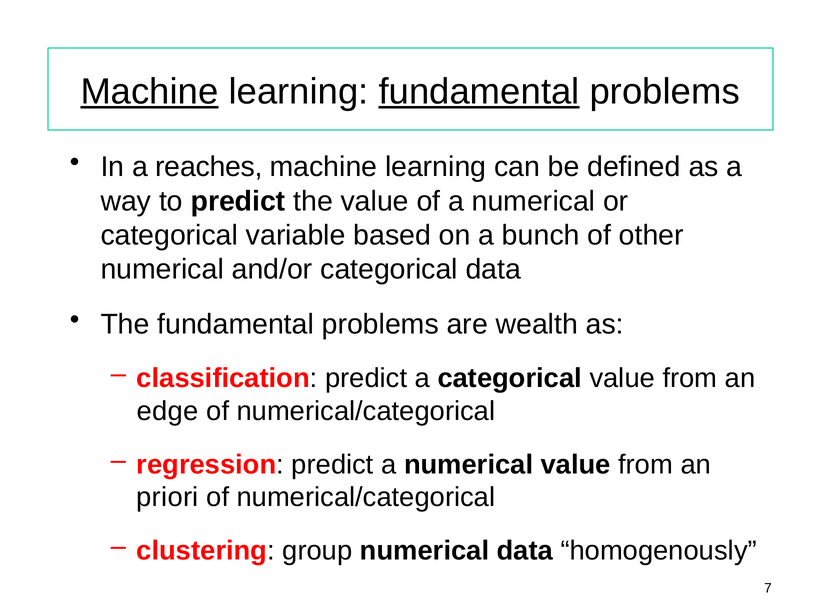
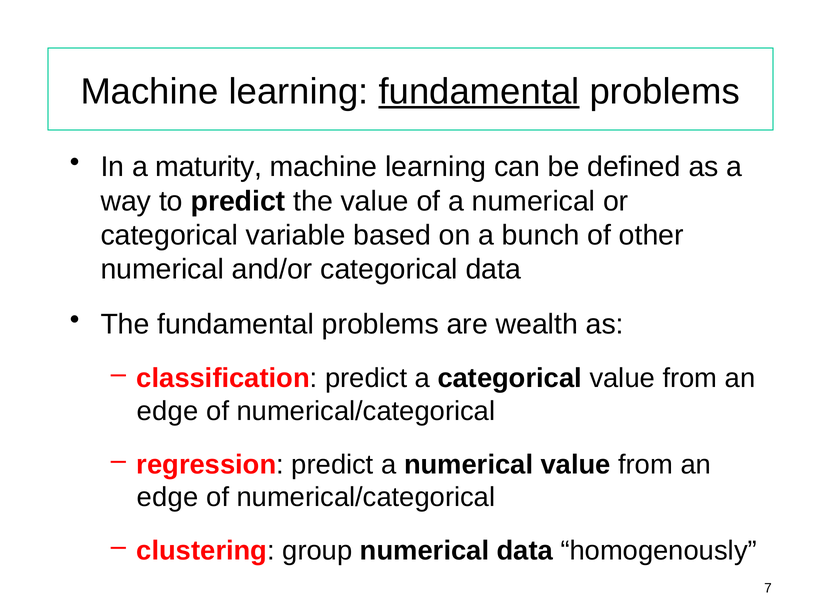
Machine at (150, 91) underline: present -> none
reaches: reaches -> maturity
priori at (168, 497): priori -> edge
